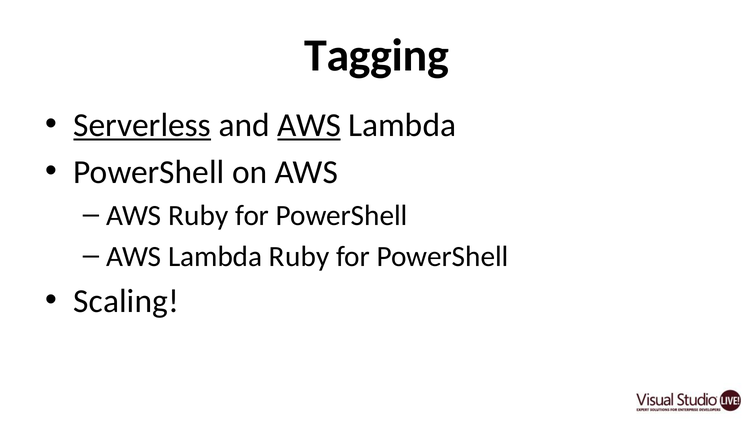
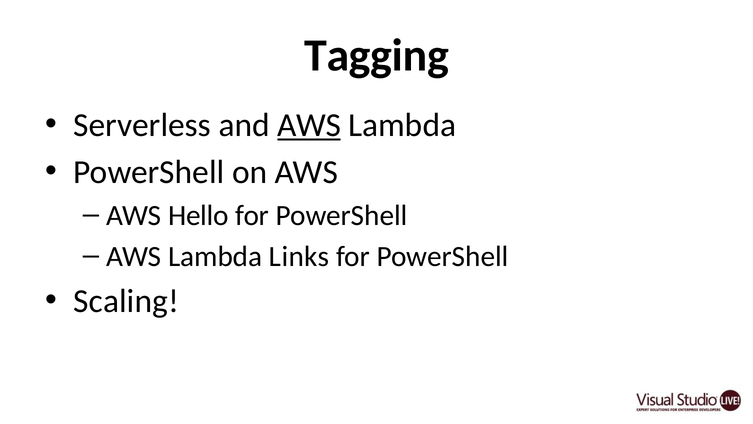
Serverless underline: present -> none
AWS Ruby: Ruby -> Hello
Lambda Ruby: Ruby -> Links
